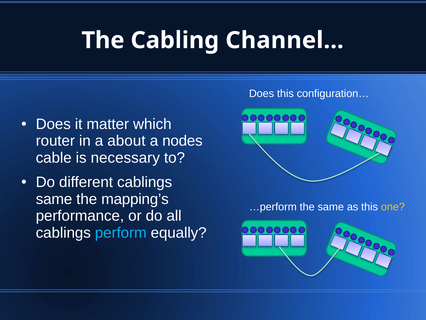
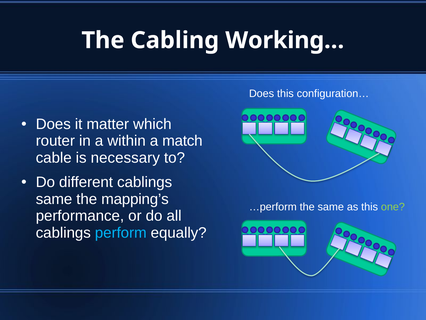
Channel…: Channel… -> Working…
about: about -> within
nodes: nodes -> match
one colour: yellow -> light green
